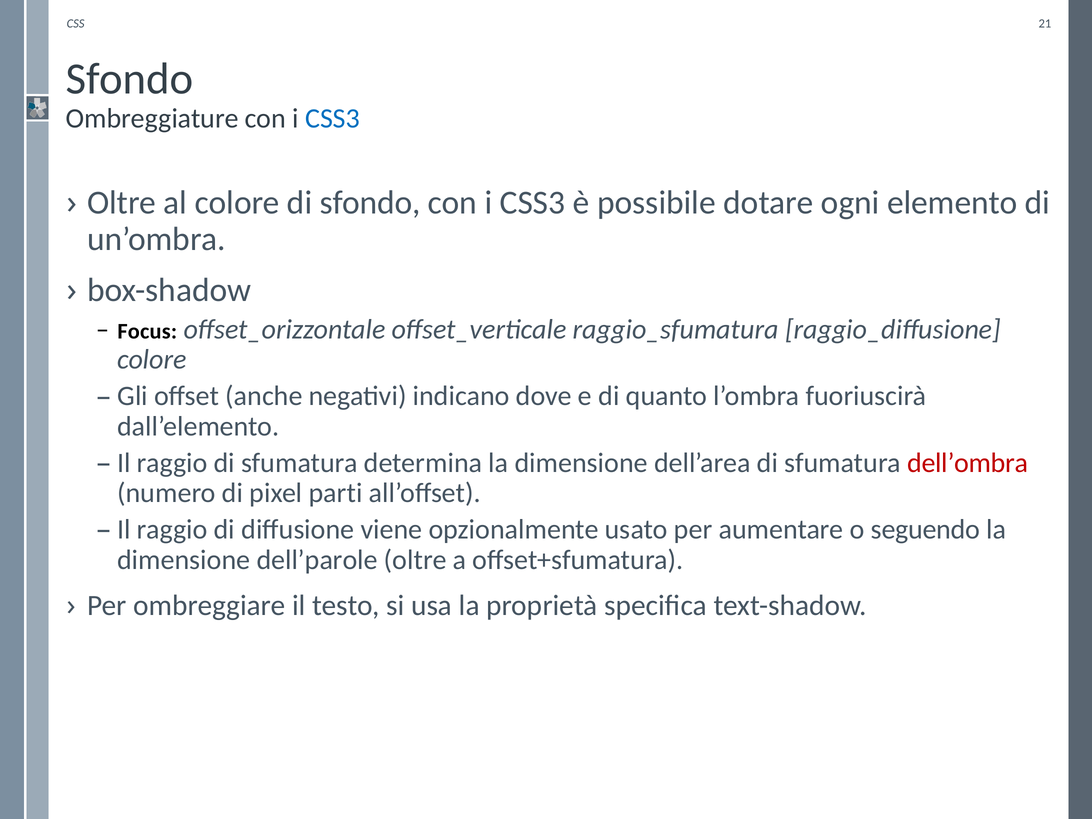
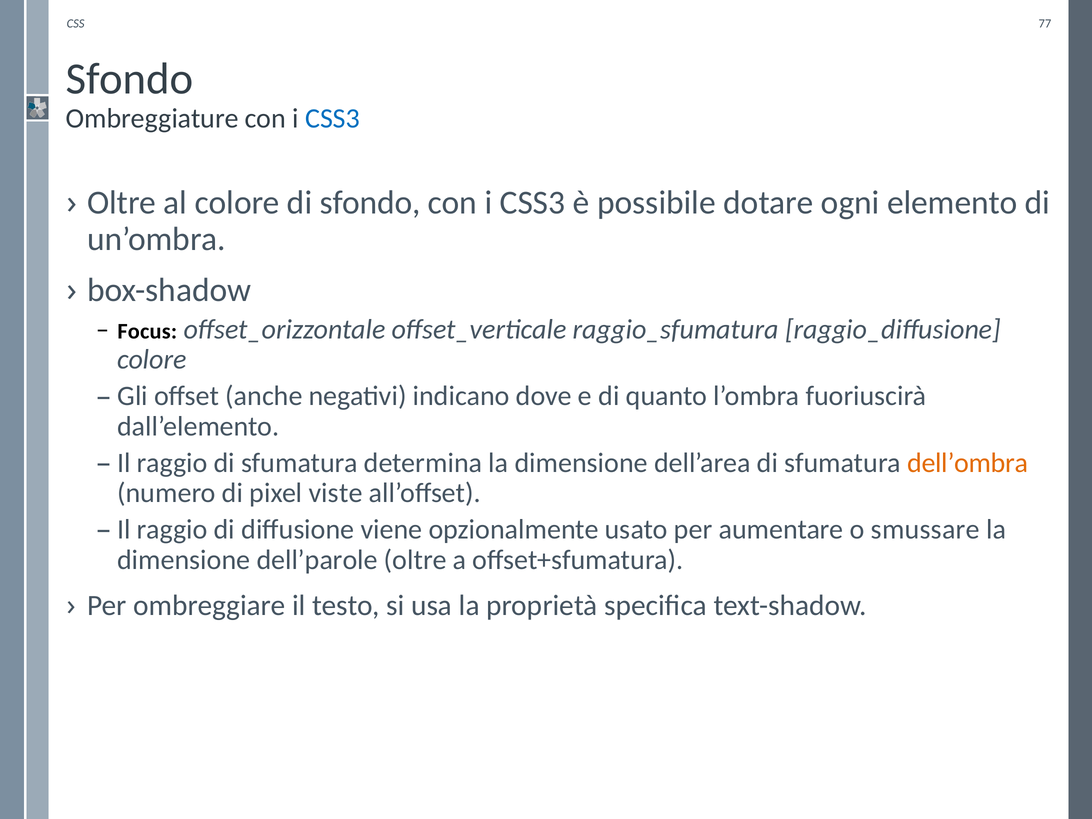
21: 21 -> 77
dell’ombra colour: red -> orange
parti: parti -> viste
seguendo: seguendo -> smussare
